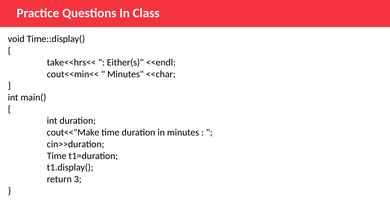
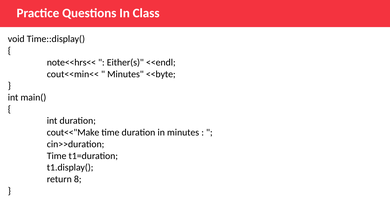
take<<hrs<<: take<<hrs<< -> note<<hrs<<
<<char: <<char -> <<byte
3: 3 -> 8
